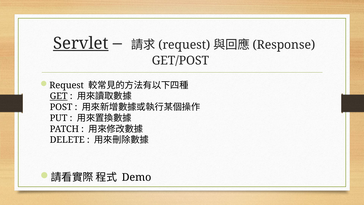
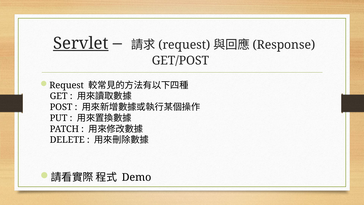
GET underline: present -> none
